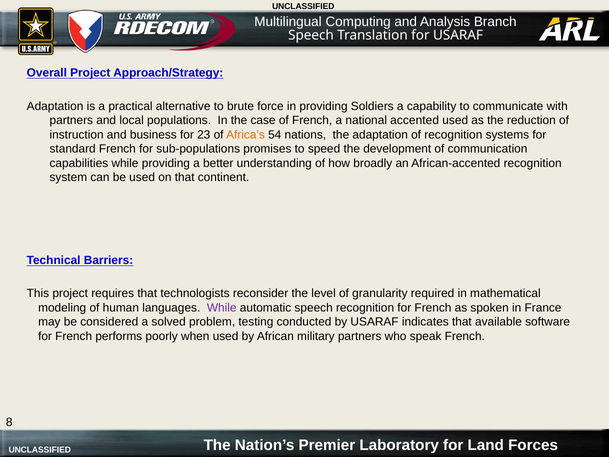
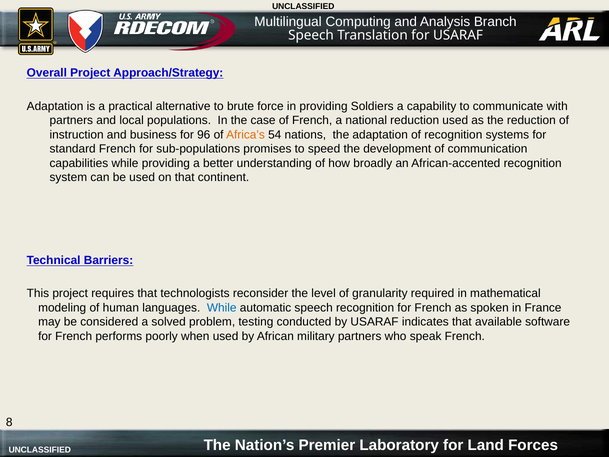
national accented: accented -> reduction
23: 23 -> 96
While at (222, 308) colour: purple -> blue
